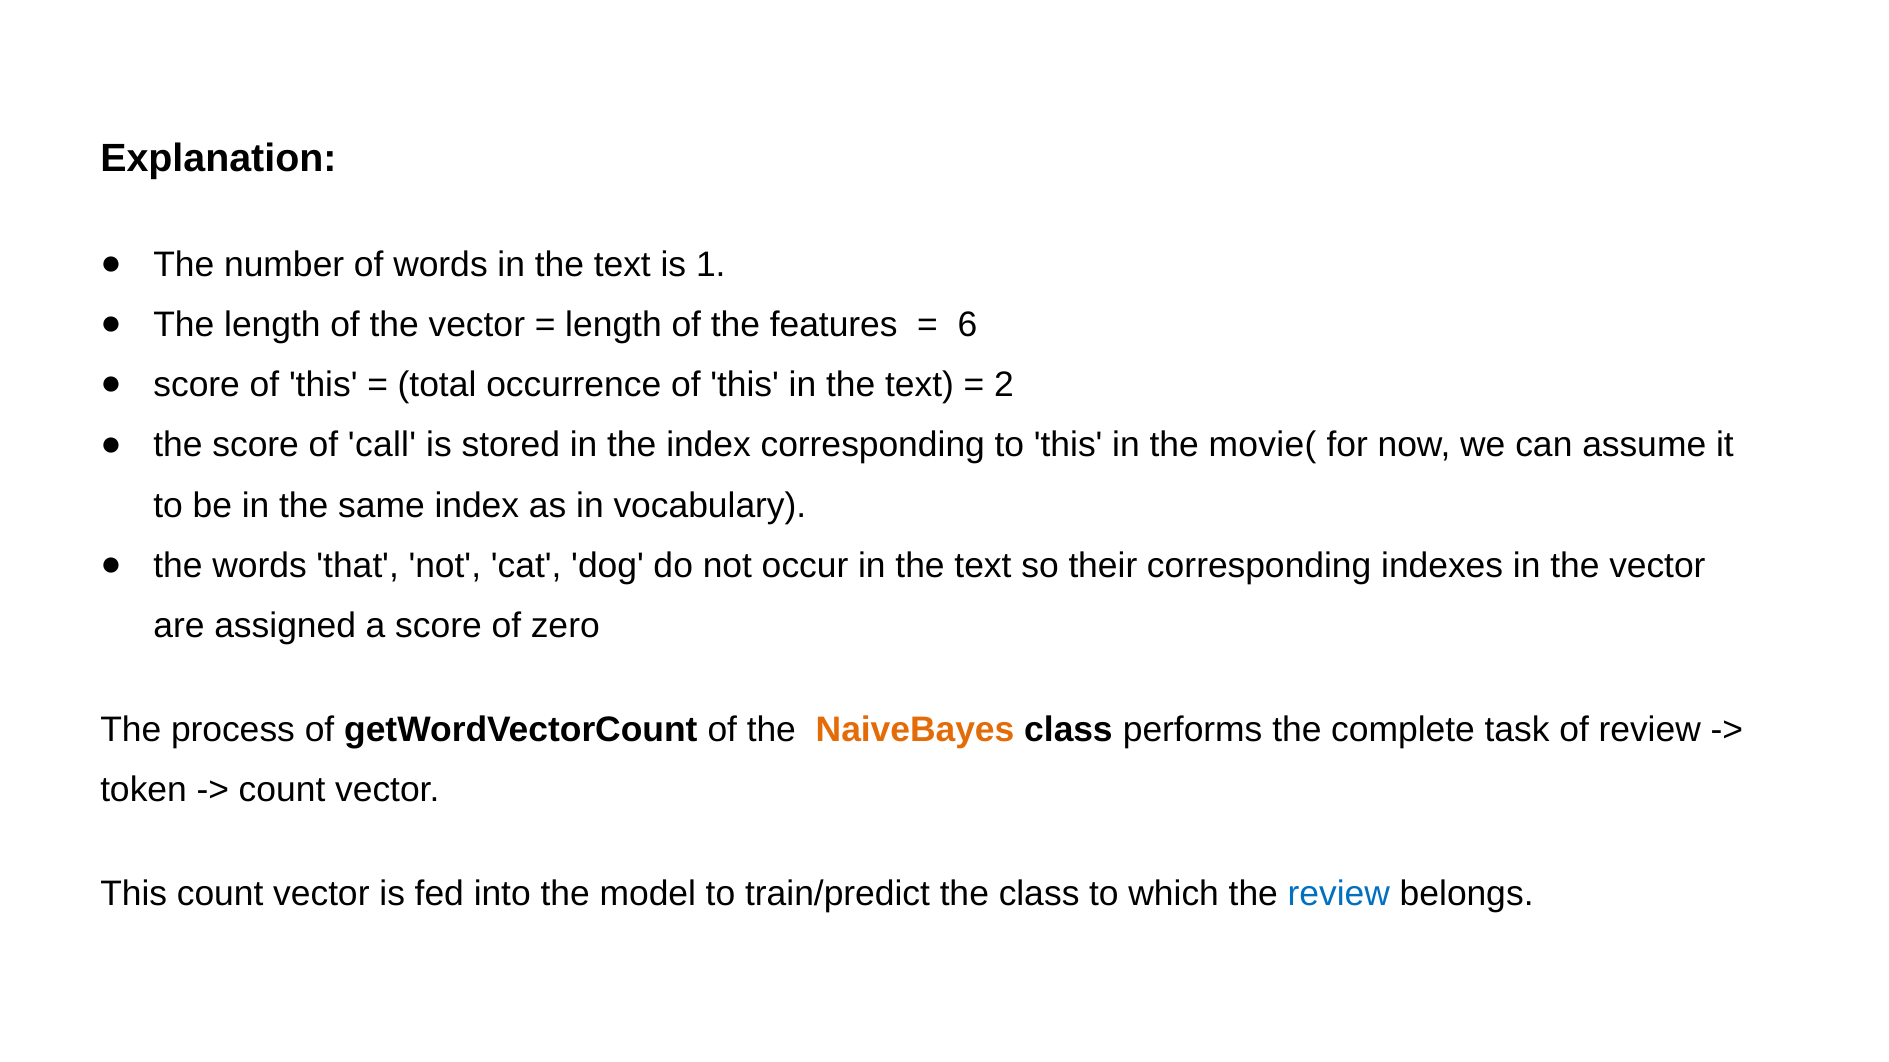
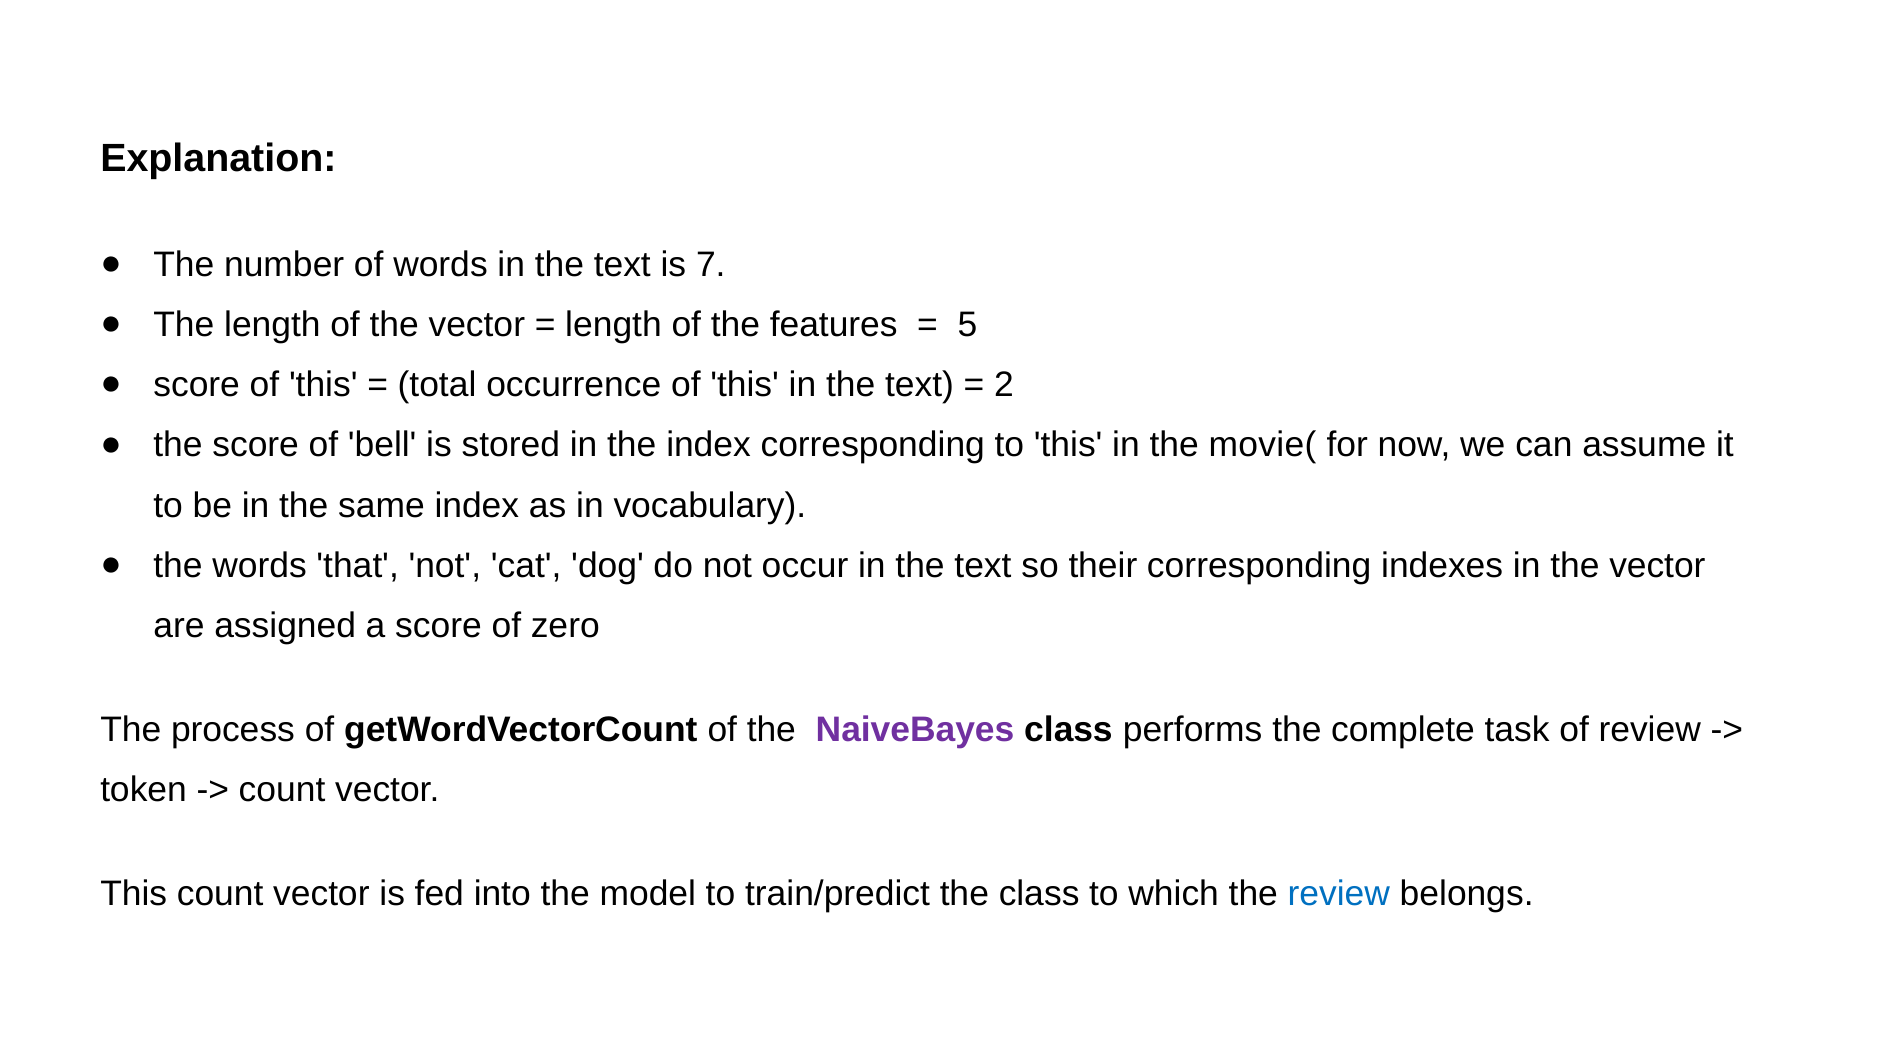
1: 1 -> 7
6: 6 -> 5
call: call -> bell
NaiveBayes colour: orange -> purple
